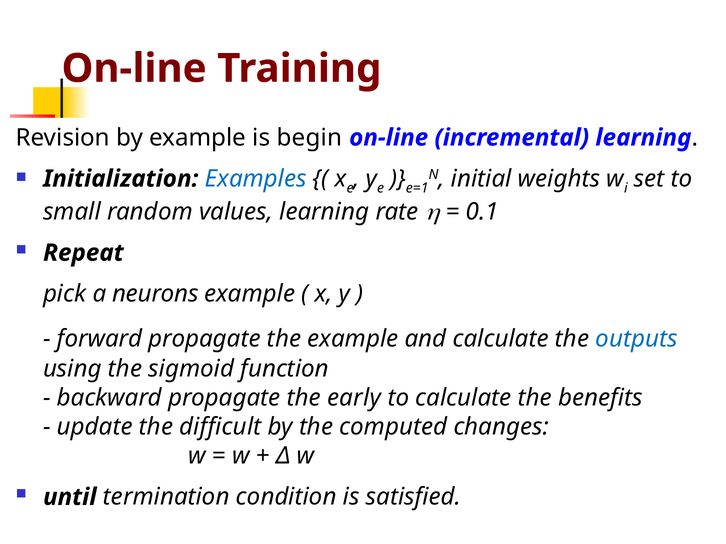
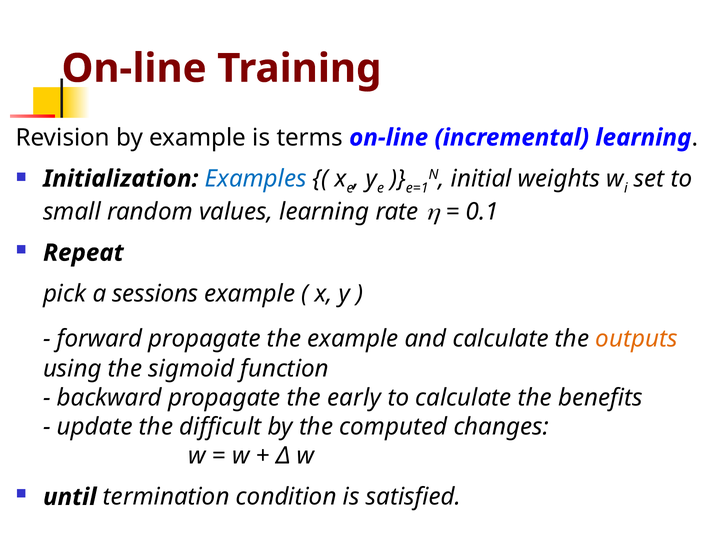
begin: begin -> terms
neurons: neurons -> sessions
outputs colour: blue -> orange
